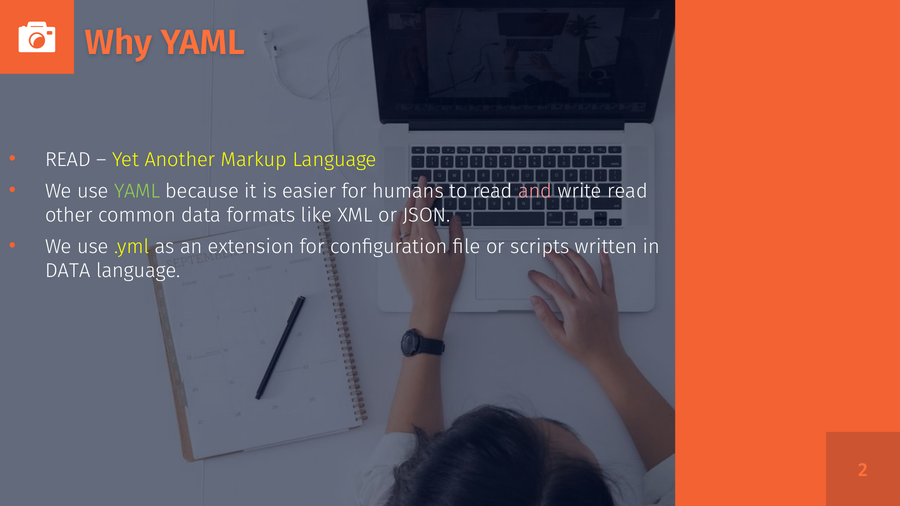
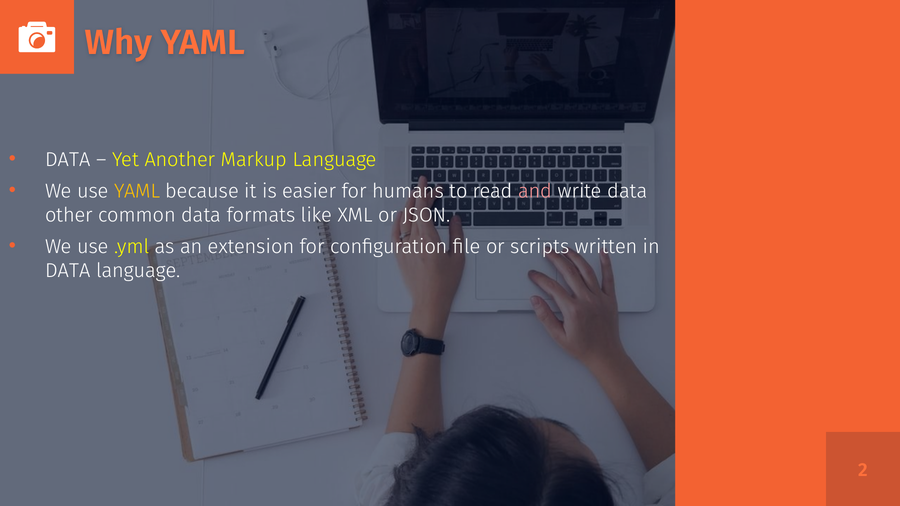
READ at (68, 160): READ -> DATA
YAML at (137, 191) colour: light green -> yellow
write read: read -> data
